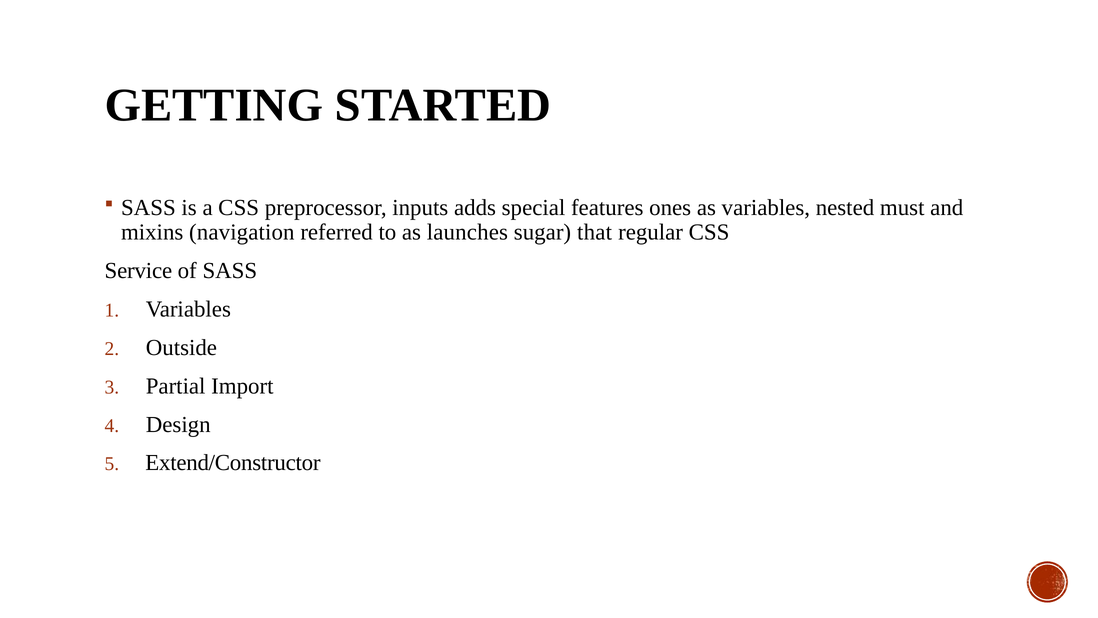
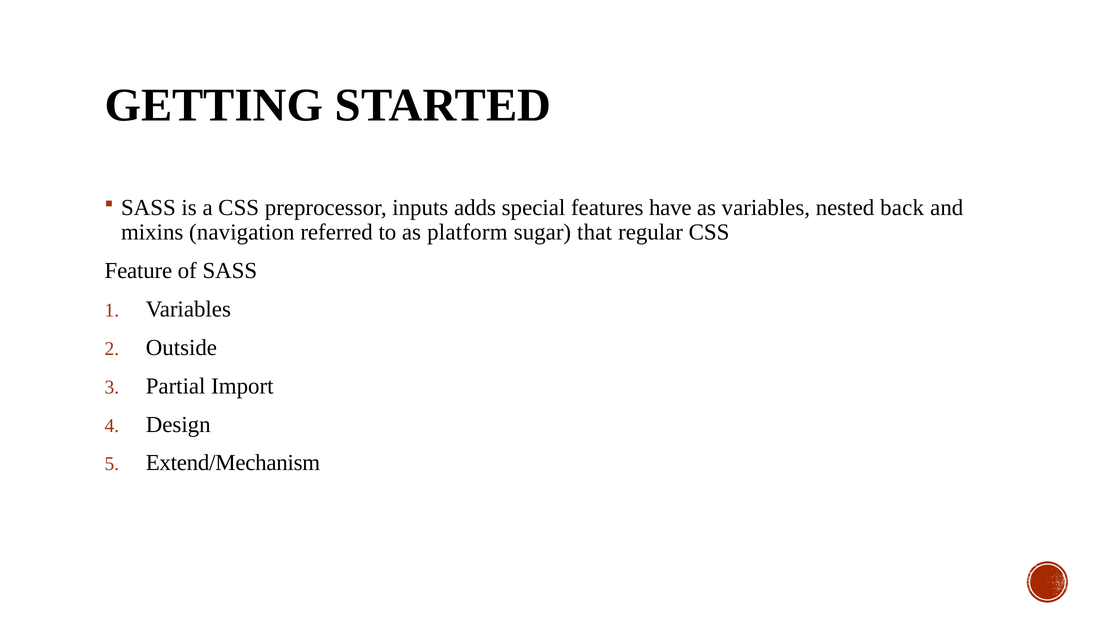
ones: ones -> have
must: must -> back
launches: launches -> platform
Service: Service -> Feature
Extend/Constructor: Extend/Constructor -> Extend/Mechanism
